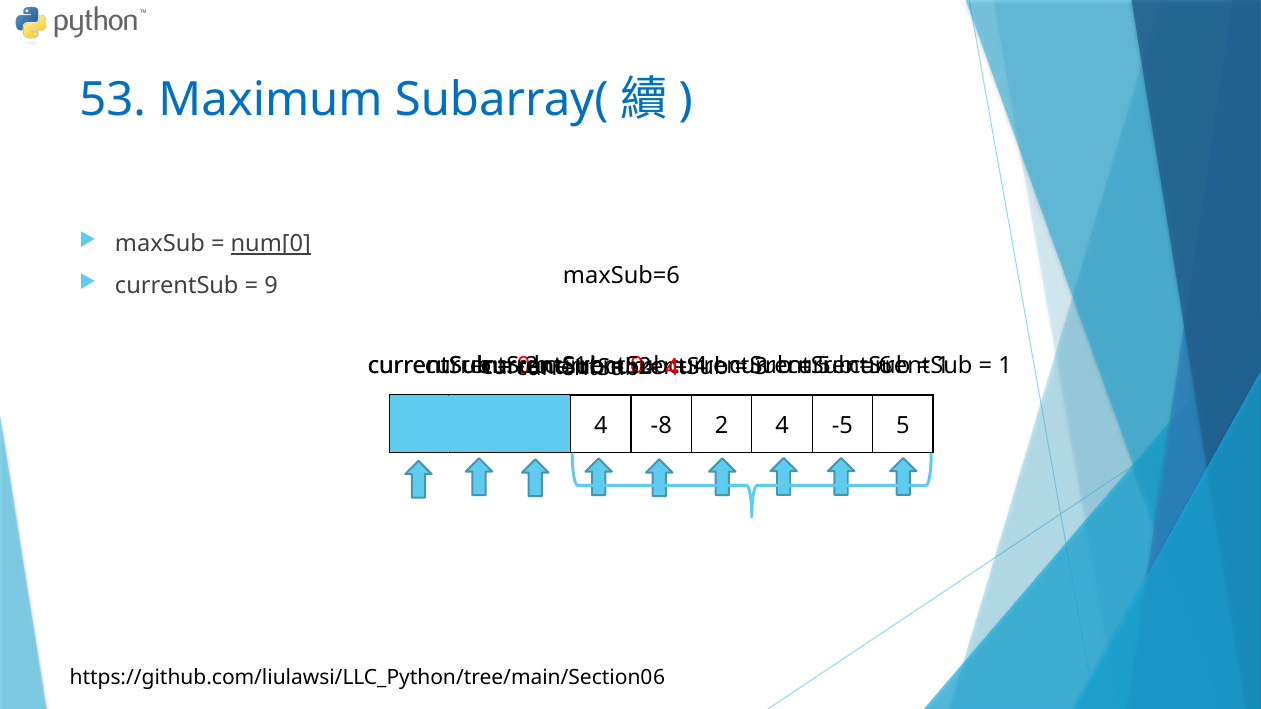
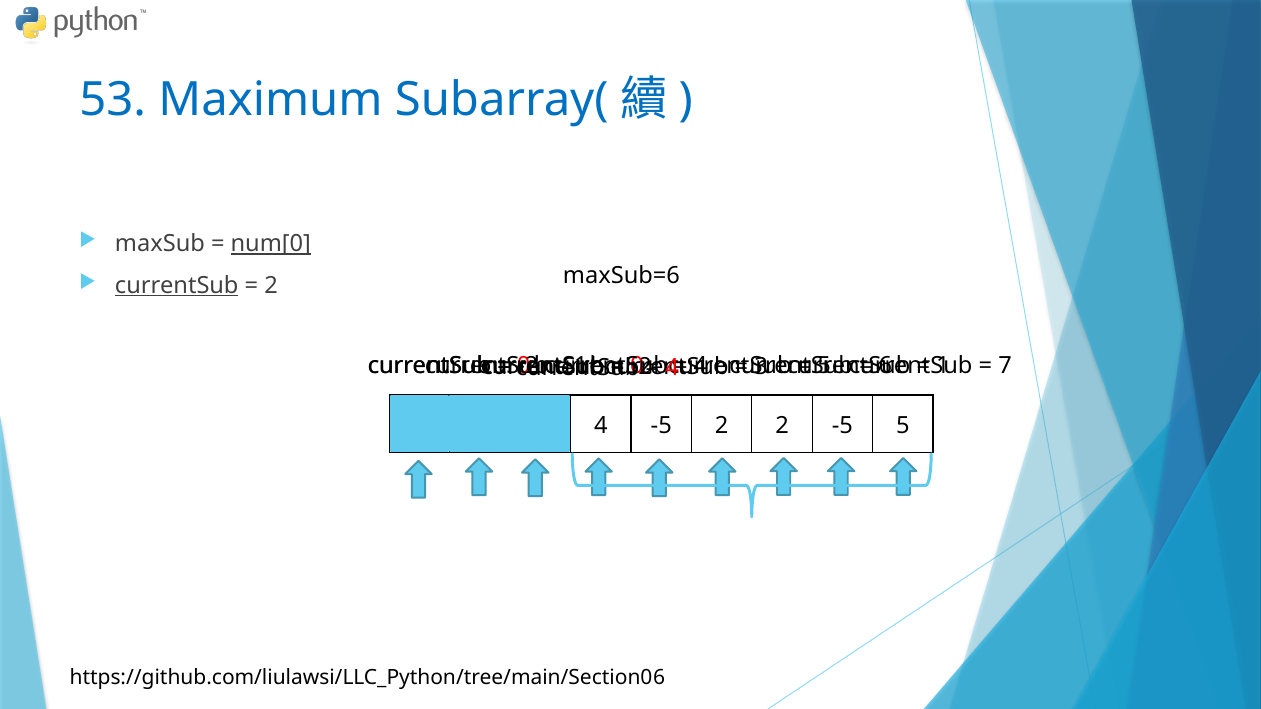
currentSub at (177, 286) underline: none -> present
9 at (271, 286): 9 -> 2
1 at (1005, 366): 1 -> 7
4 -8: -8 -> -5
2 4: 4 -> 2
